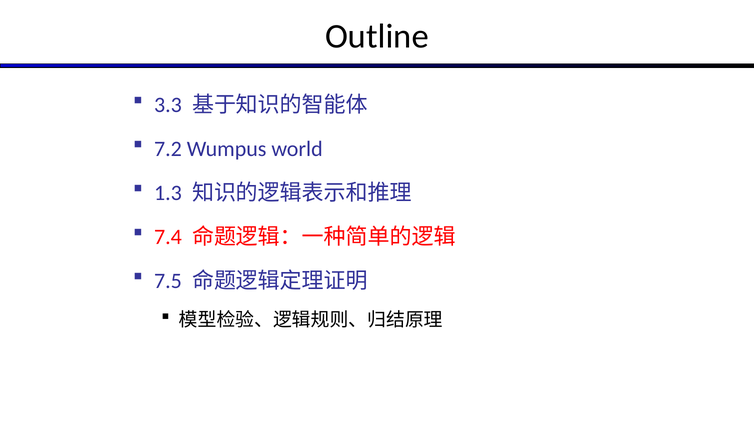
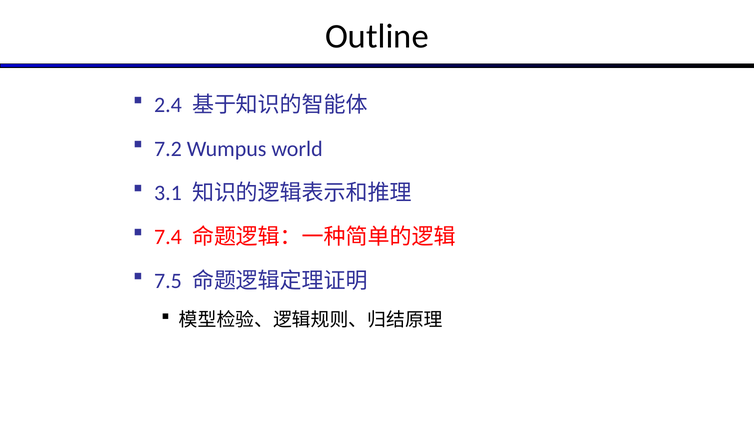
3.3: 3.3 -> 2.4
1.3: 1.3 -> 3.1
